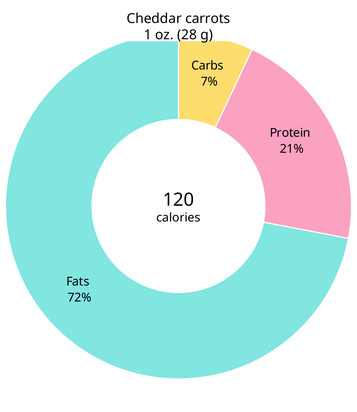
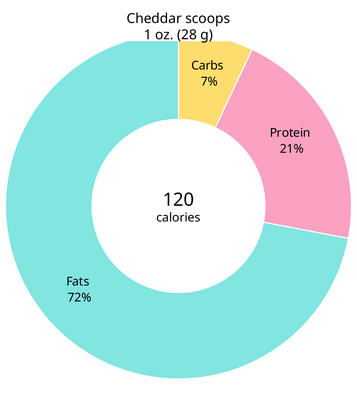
carrots: carrots -> scoops
